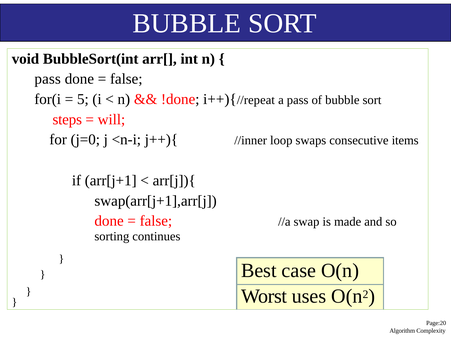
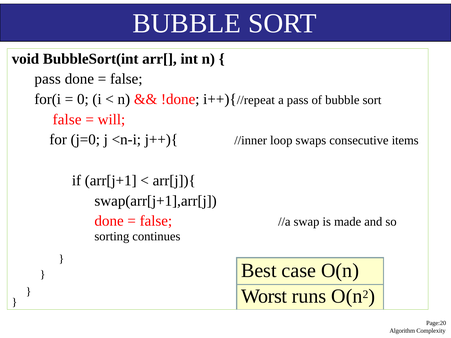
5: 5 -> 0
steps at (67, 119): steps -> false
uses: uses -> runs
